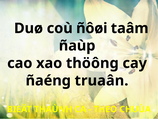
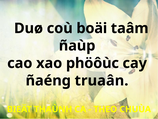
ñôøi: ñôøi -> boäi
thöông: thöông -> phöôùc
